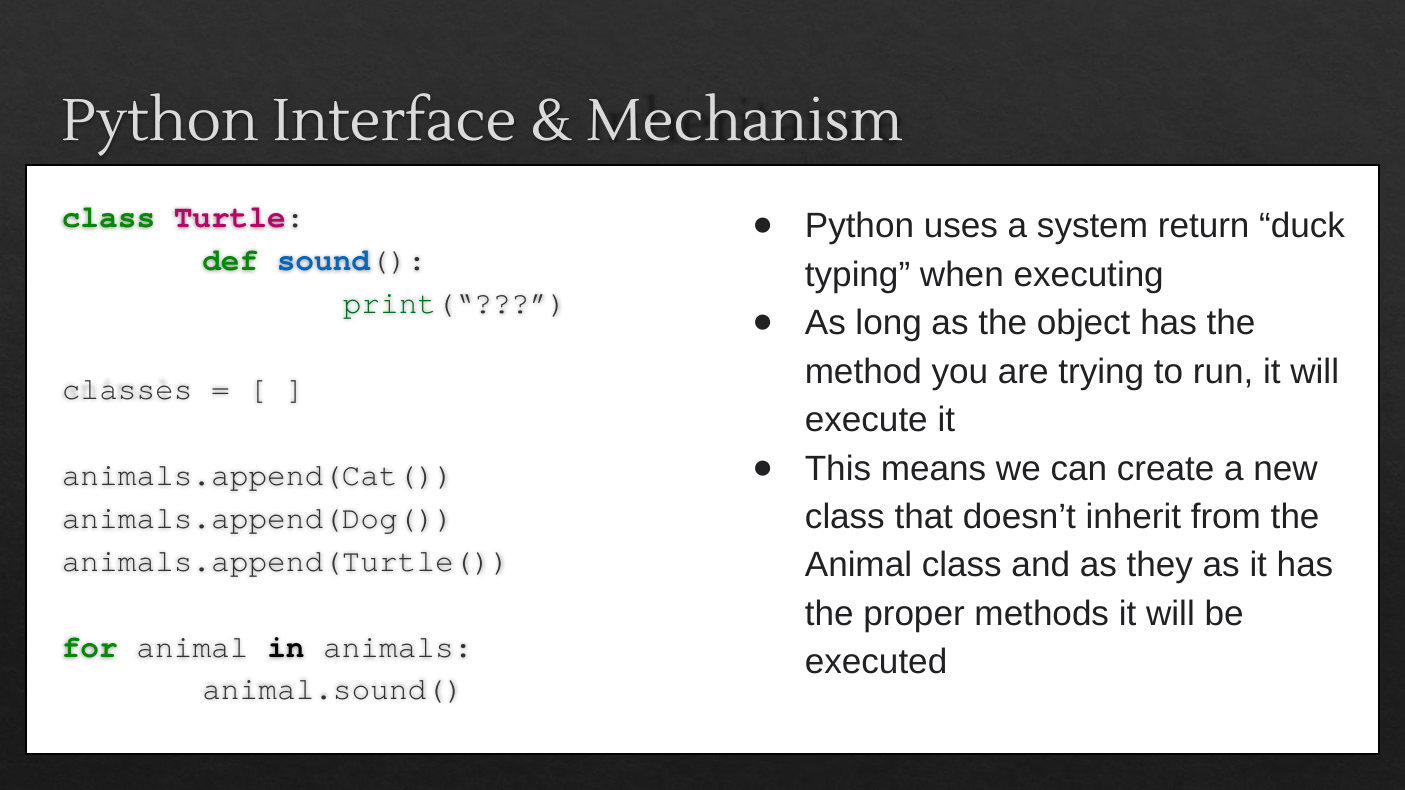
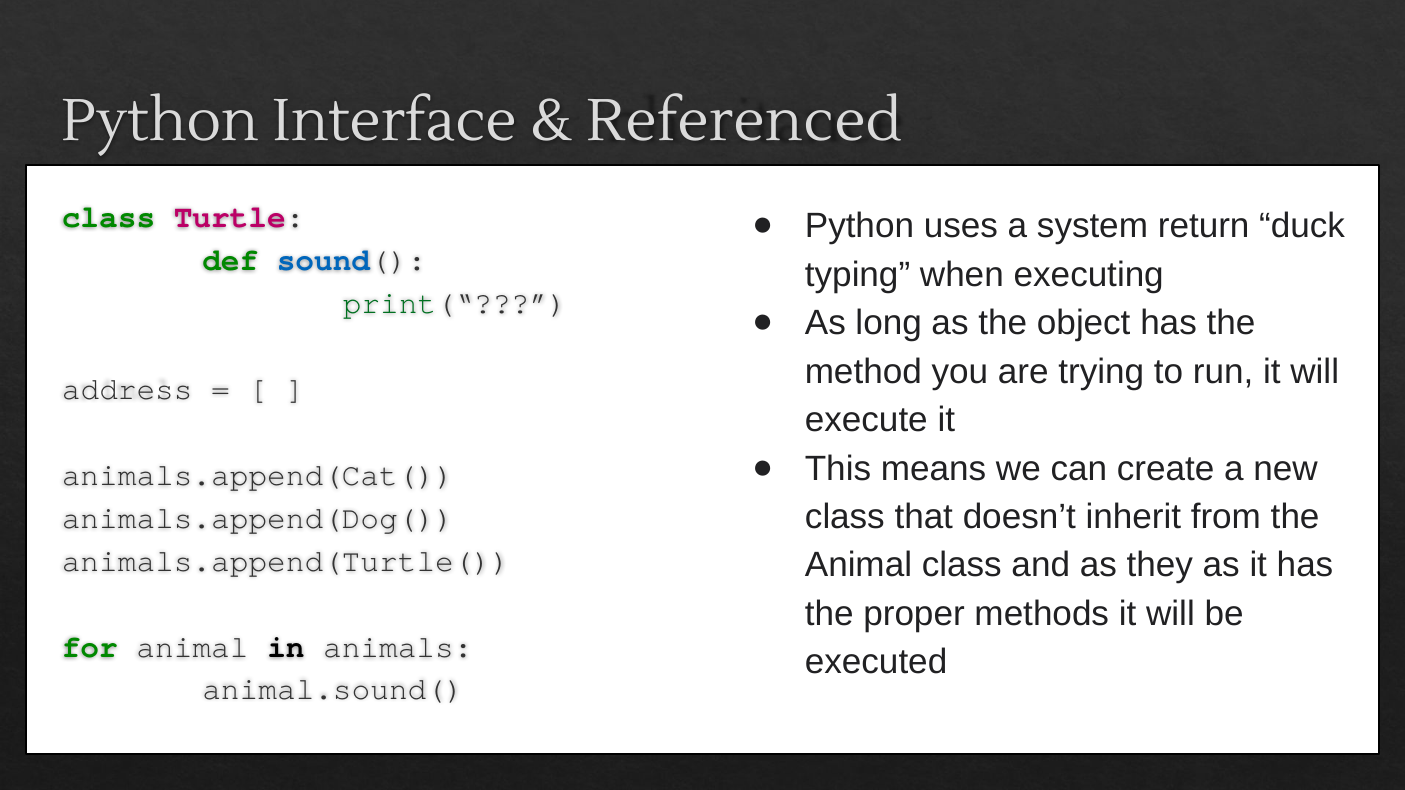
Mechanism: Mechanism -> Referenced
classes: classes -> address
